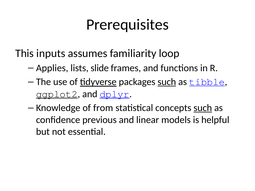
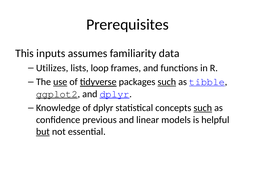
loop: loop -> data
Applies: Applies -> Utilizes
slide: slide -> loop
use underline: none -> present
of from: from -> dplyr
but underline: none -> present
